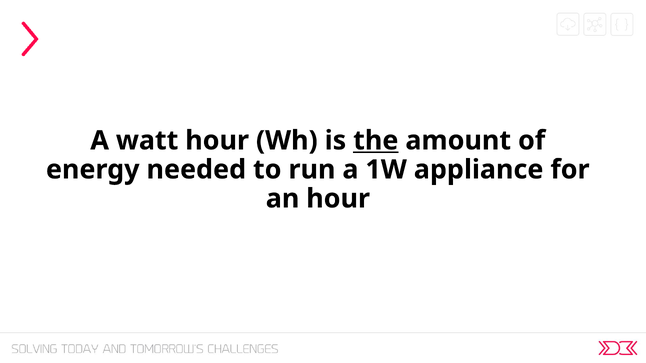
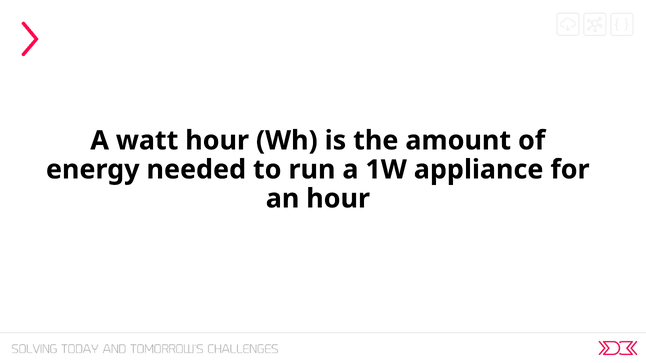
the underline: present -> none
